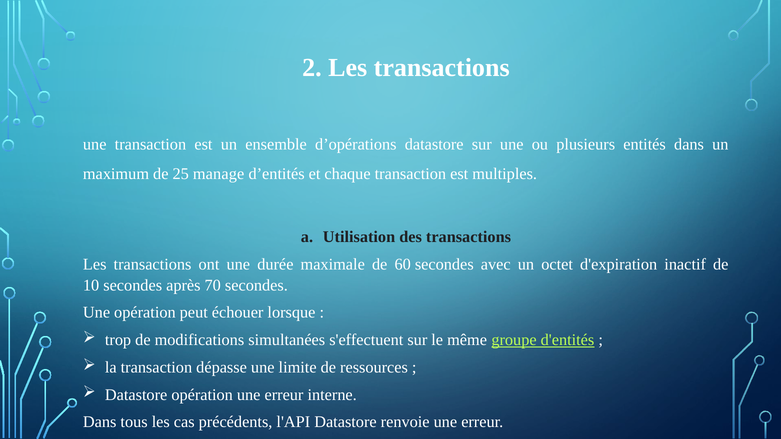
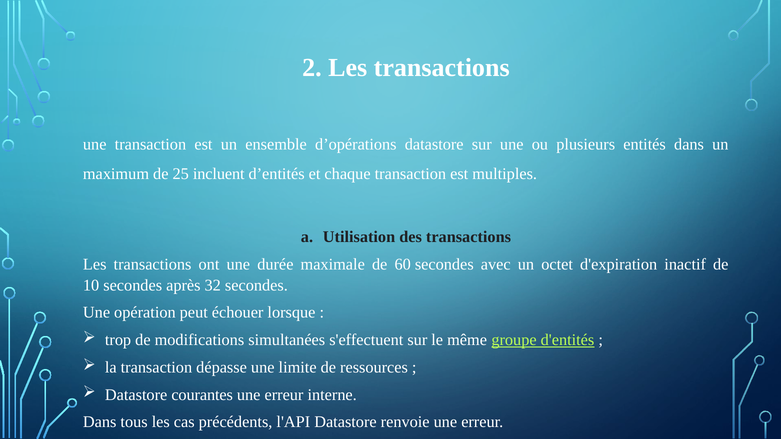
manage: manage -> incluent
70: 70 -> 32
Datastore opération: opération -> courantes
